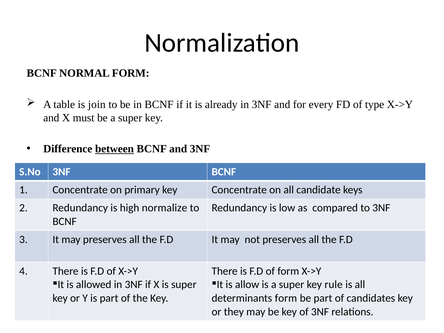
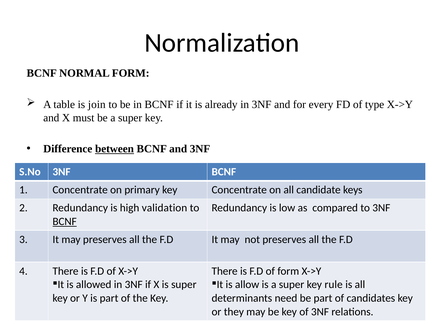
normalize: normalize -> validation
BCNF at (65, 221) underline: none -> present
determinants form: form -> need
